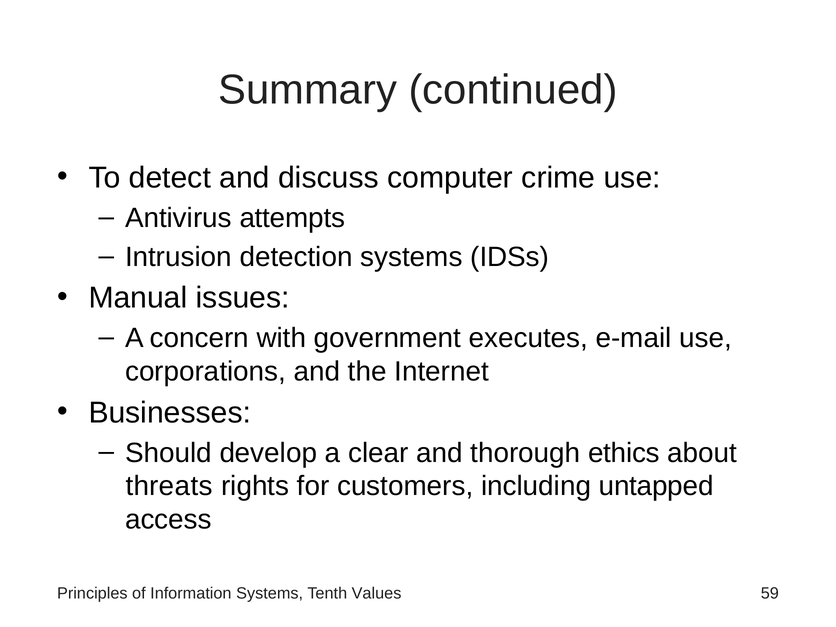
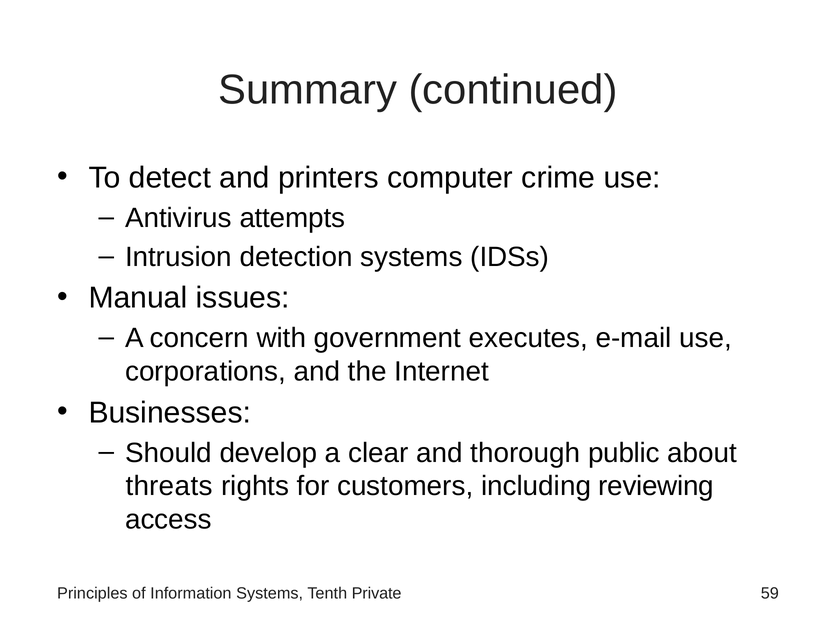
discuss: discuss -> printers
ethics: ethics -> public
untapped: untapped -> reviewing
Values: Values -> Private
